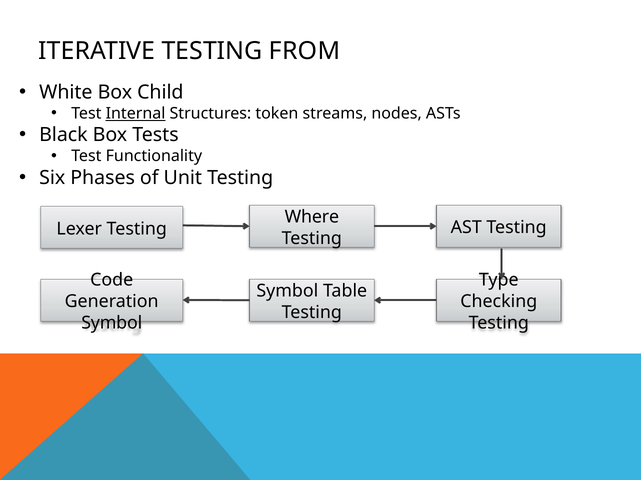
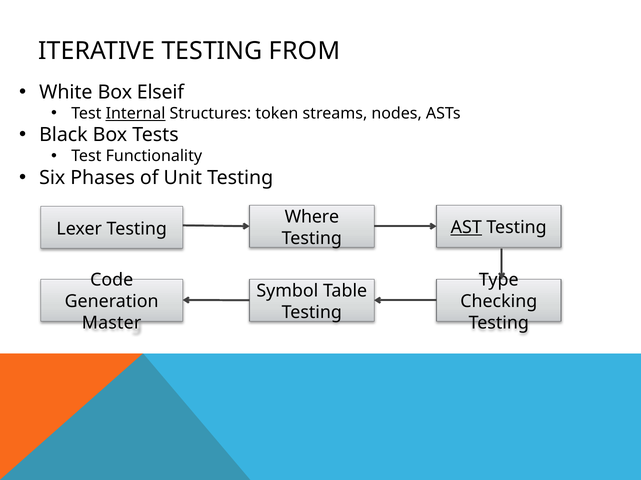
Child: Child -> Elseif
AST underline: none -> present
Symbol at (112, 323): Symbol -> Master
